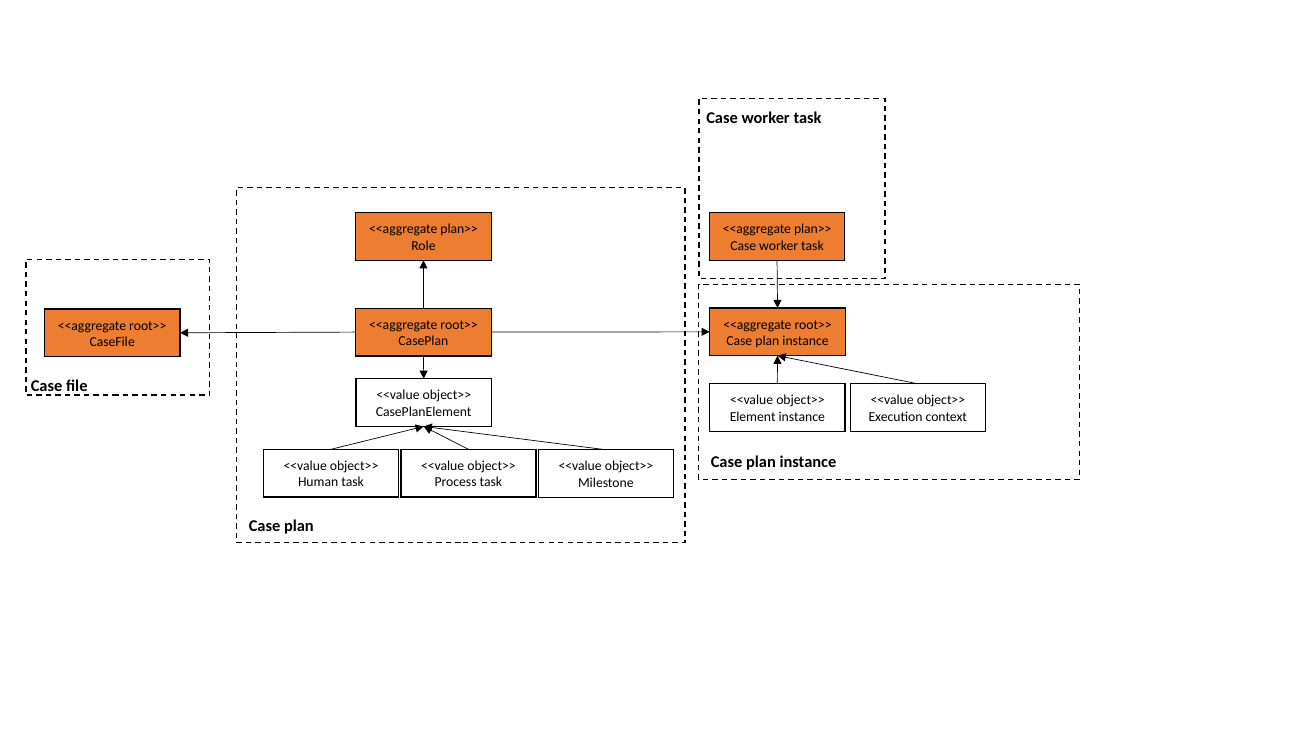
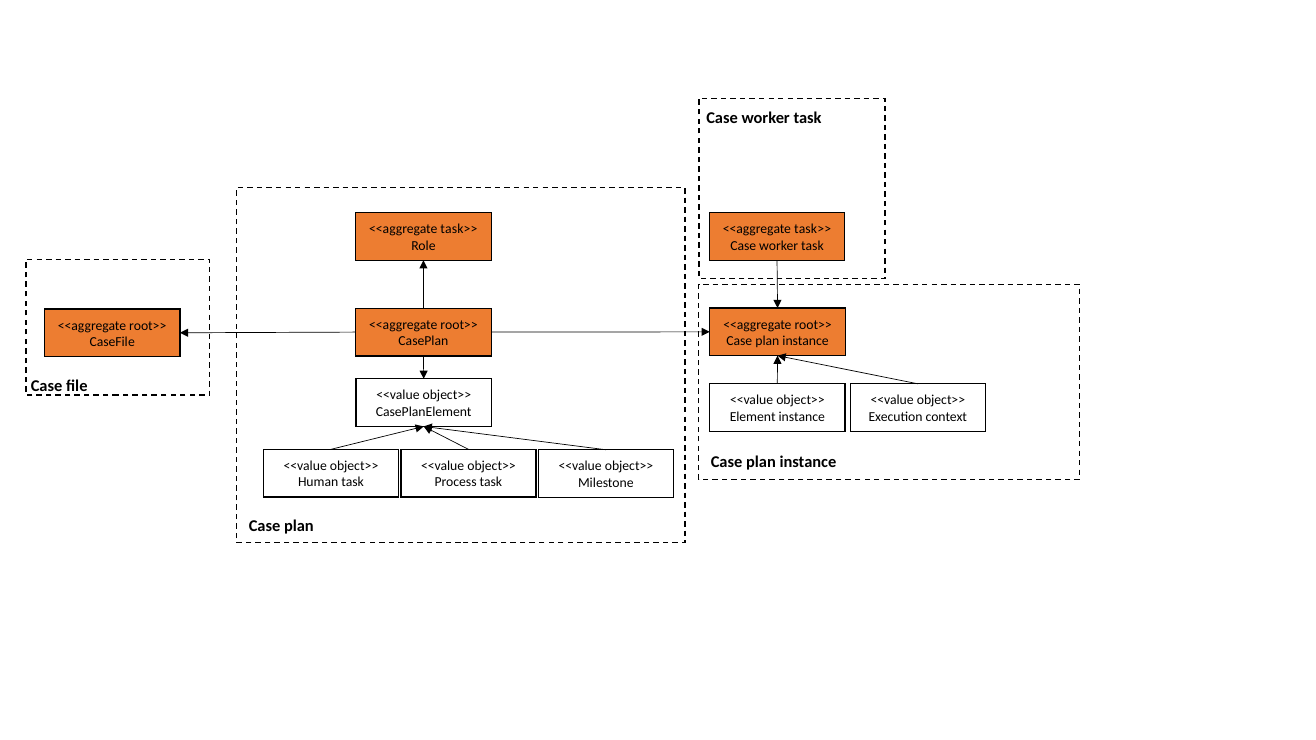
plan>> at (459, 229): plan>> -> task>>
plan>> at (813, 229): plan>> -> task>>
